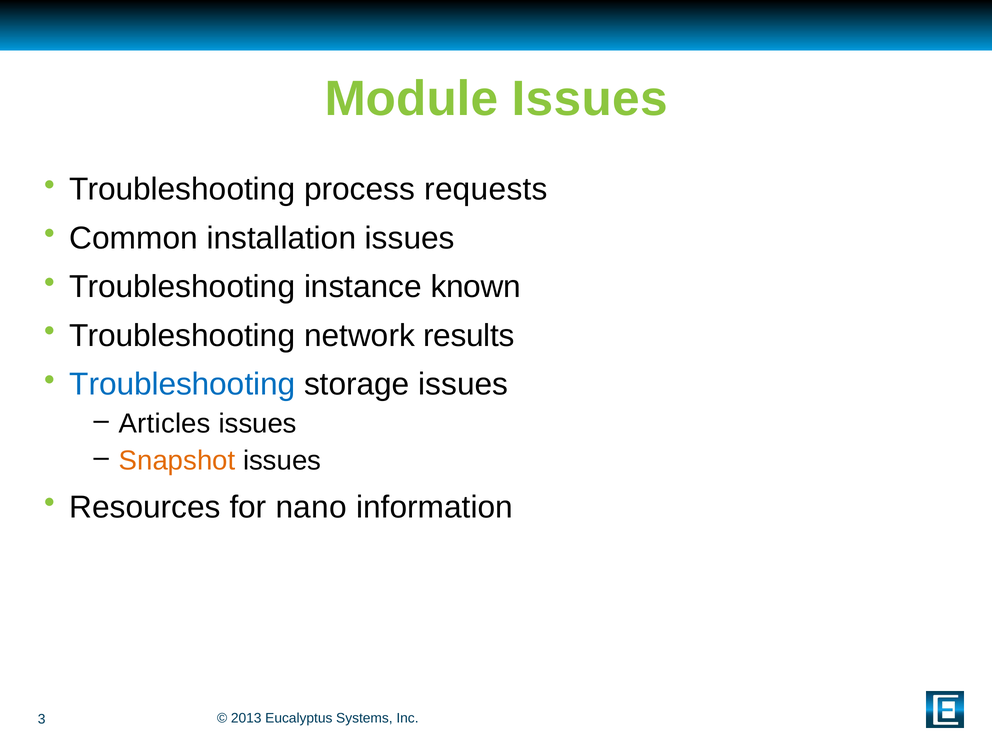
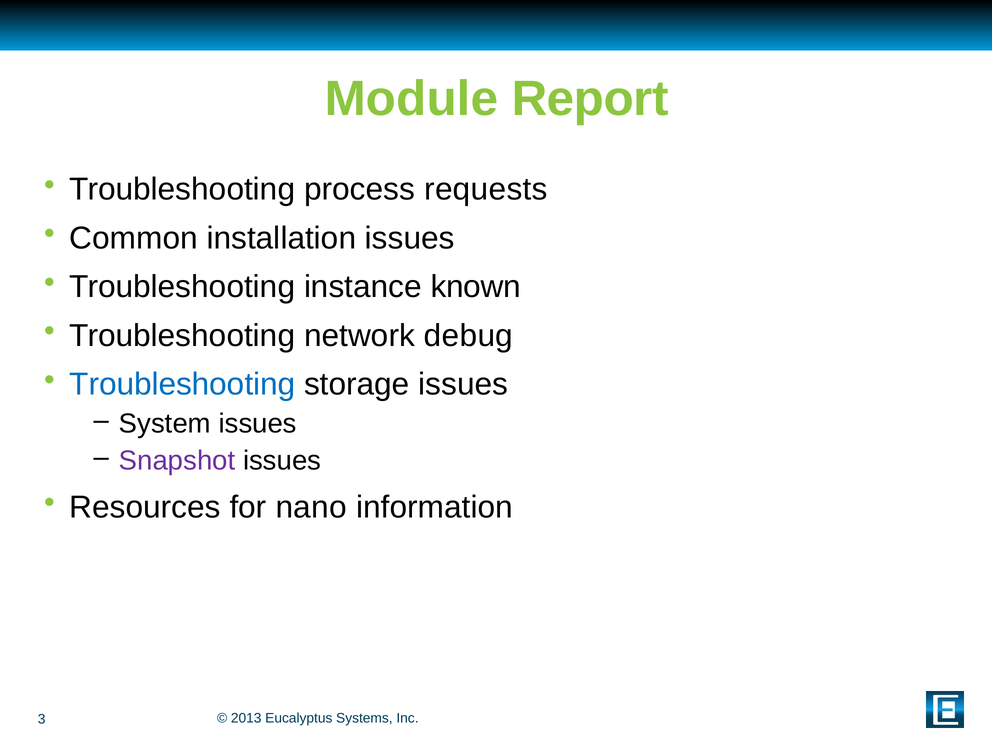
Module Issues: Issues -> Report
results: results -> debug
Articles: Articles -> System
Snapshot colour: orange -> purple
